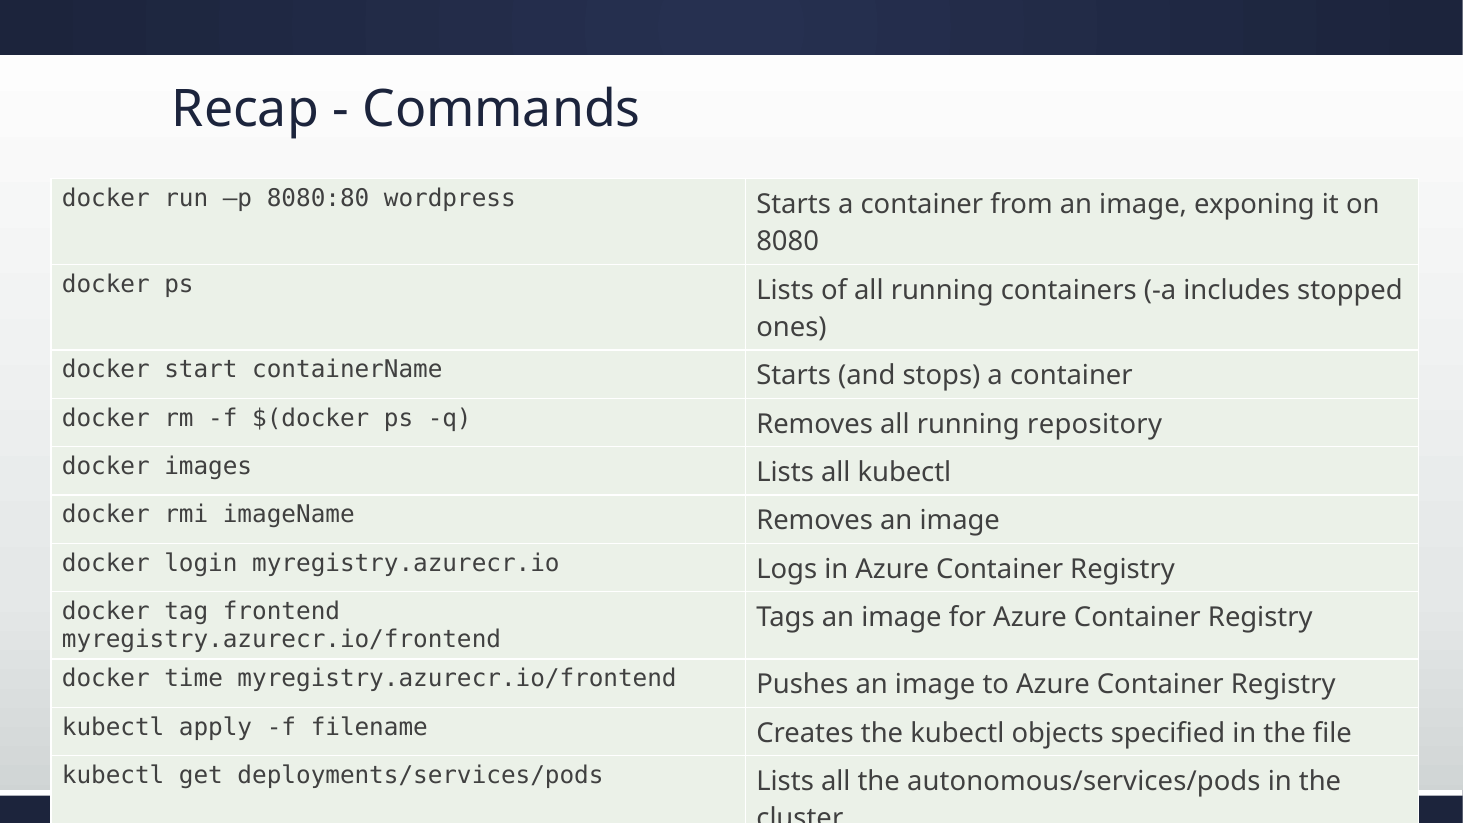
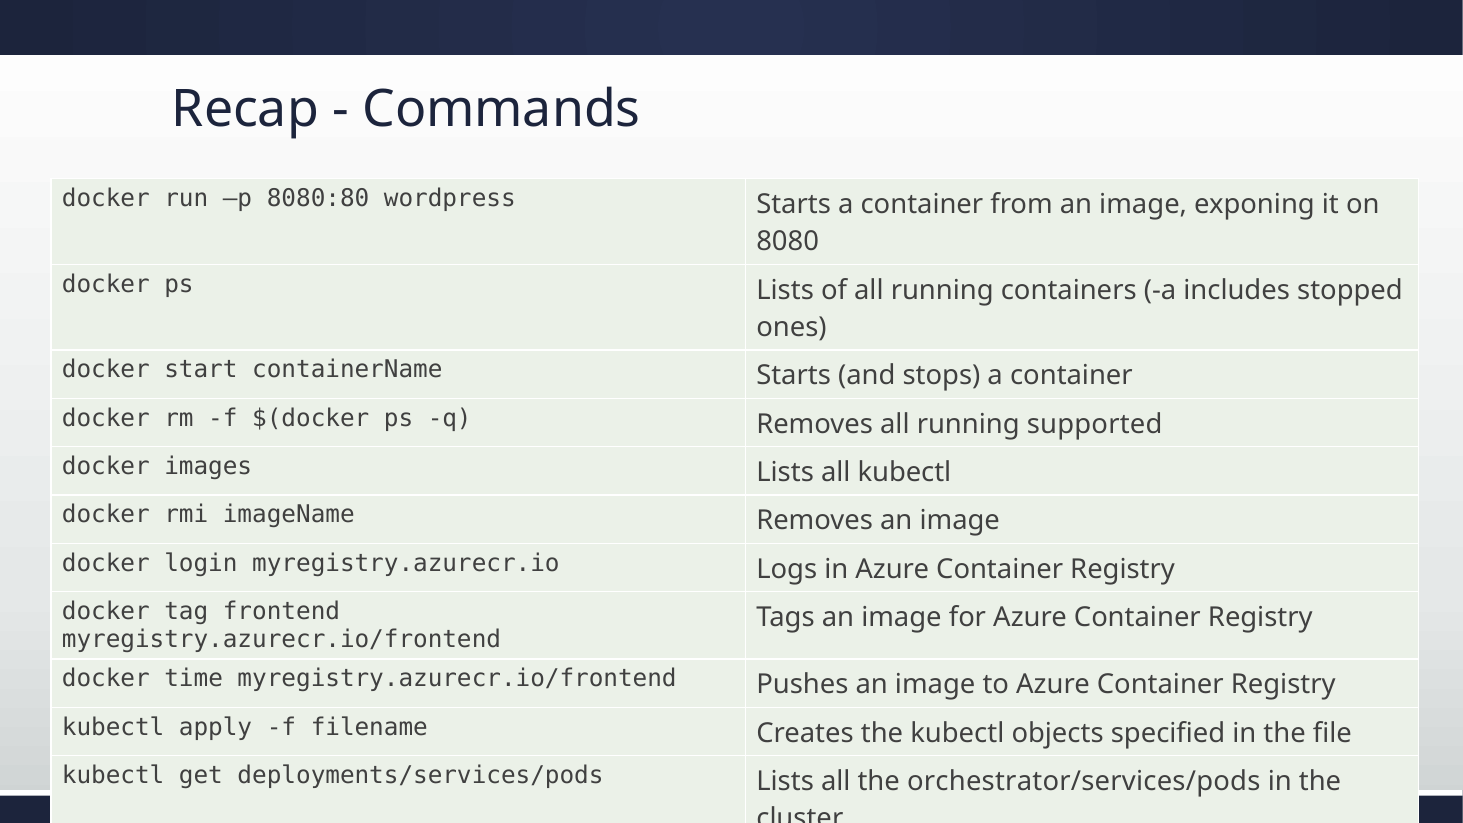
repository: repository -> supported
autonomous/services/pods: autonomous/services/pods -> orchestrator/services/pods
